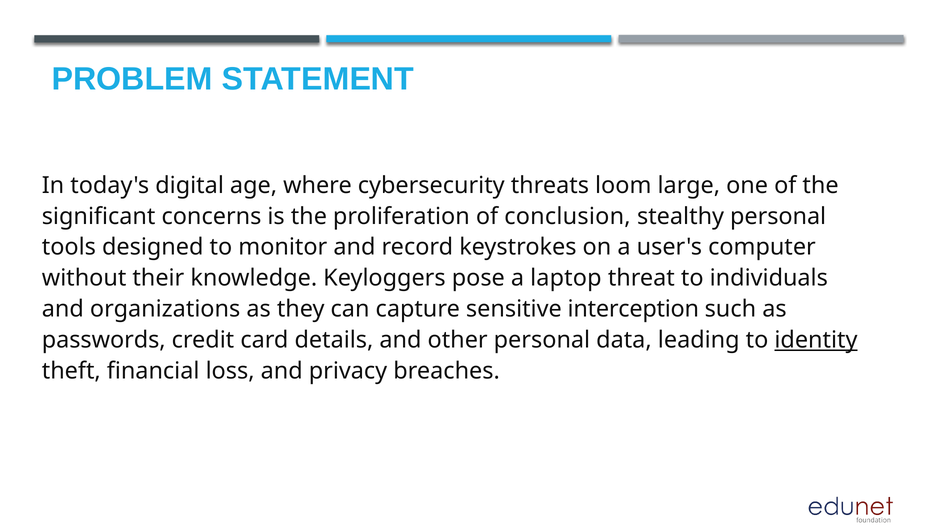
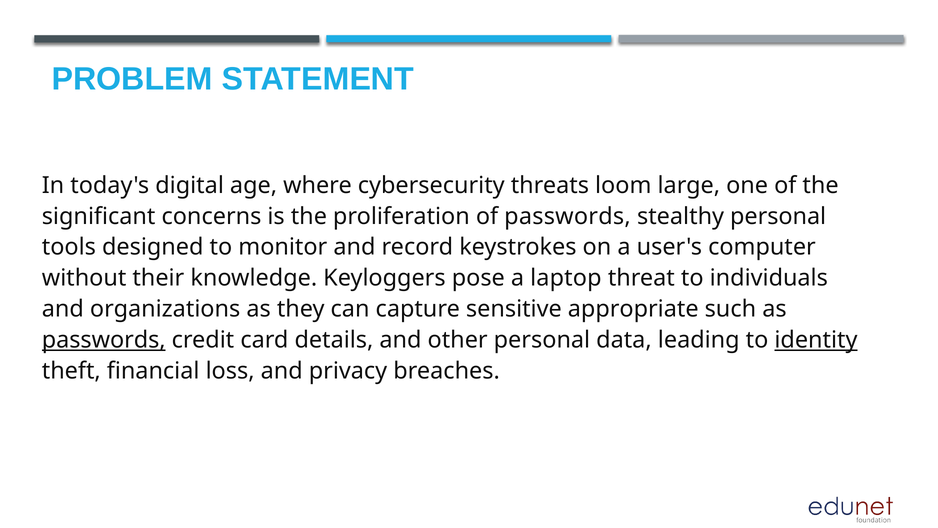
of conclusion: conclusion -> passwords
interception: interception -> appropriate
passwords at (104, 340) underline: none -> present
